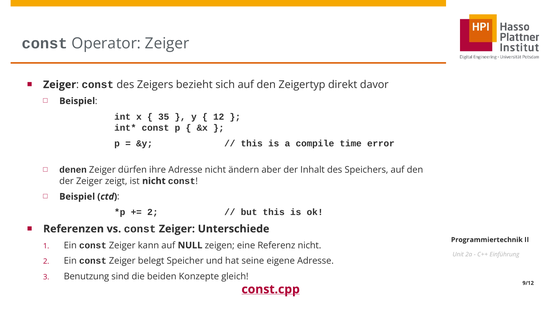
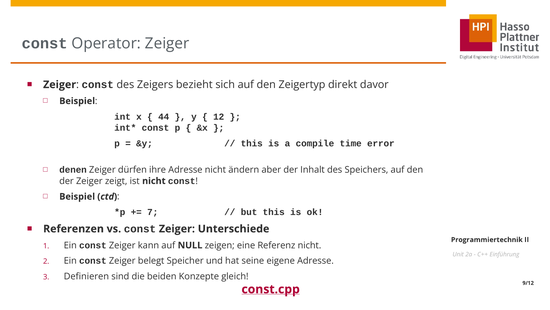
35: 35 -> 44
2 at (153, 212): 2 -> 7
Benutzung: Benutzung -> Definieren
